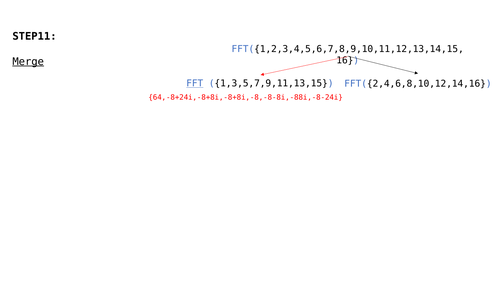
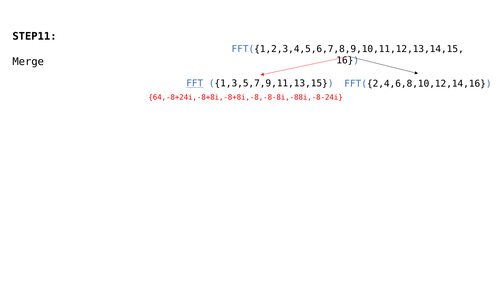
Merge underline: present -> none
